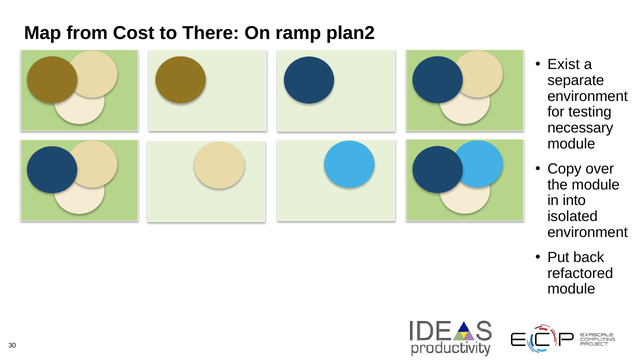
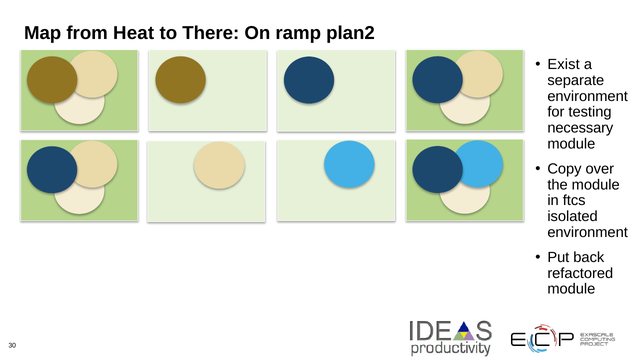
Cost: Cost -> Heat
into: into -> ftcs
